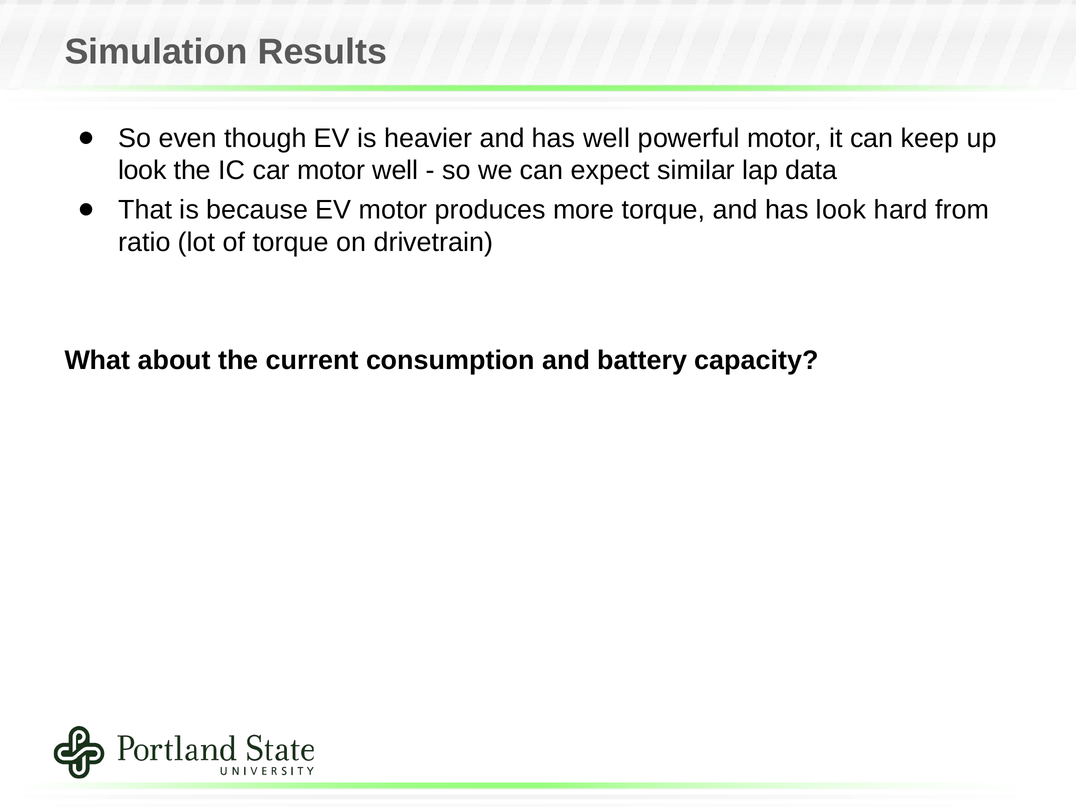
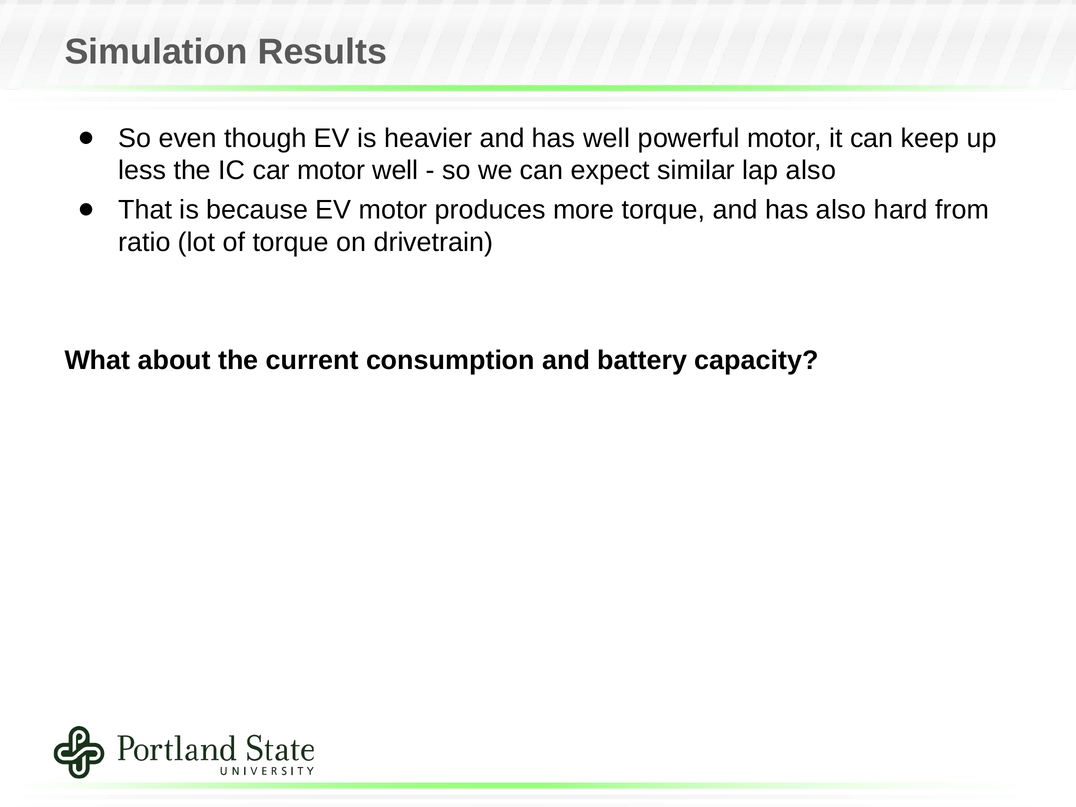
look at (142, 171): look -> less
lap data: data -> also
has look: look -> also
